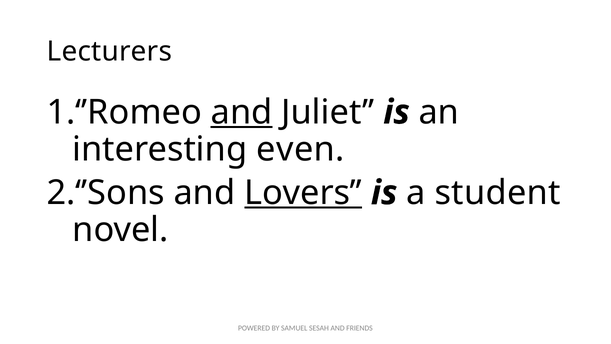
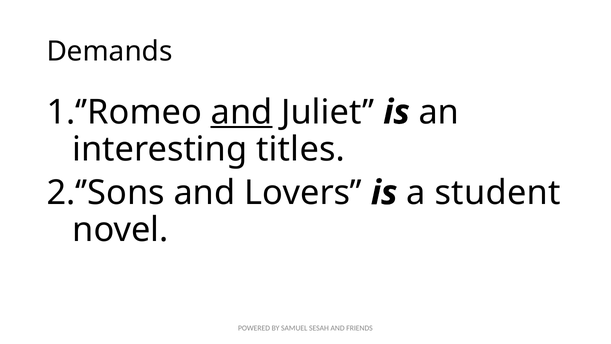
Lecturers: Lecturers -> Demands
even: even -> titles
Lovers underline: present -> none
